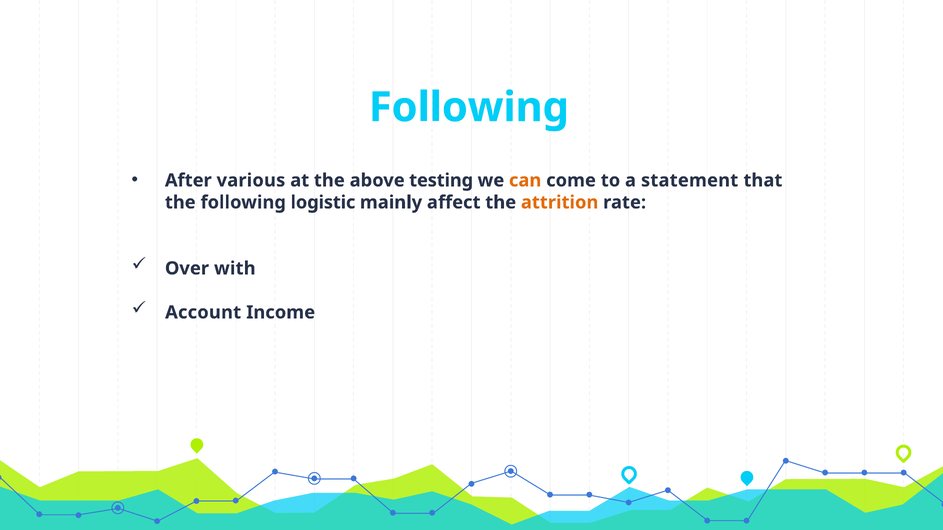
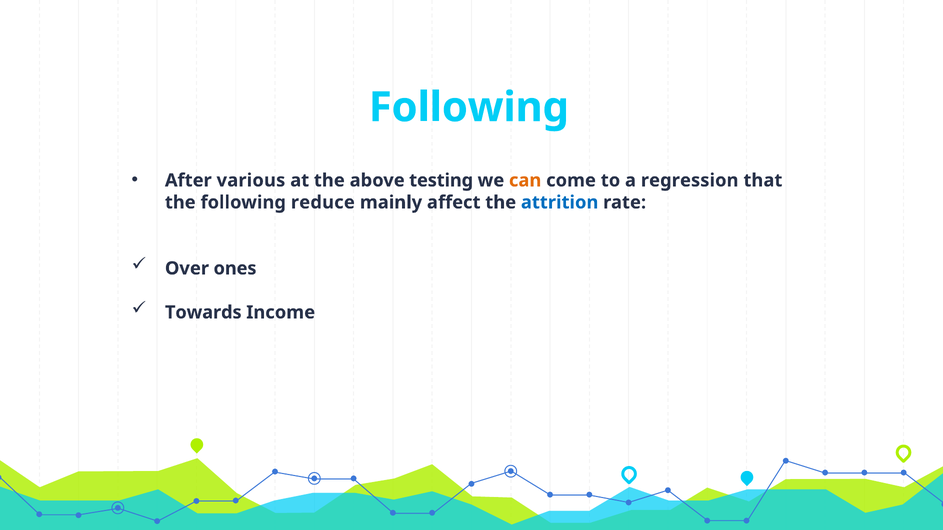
statement: statement -> regression
logistic: logistic -> reduce
attrition colour: orange -> blue
with: with -> ones
Account: Account -> Towards
